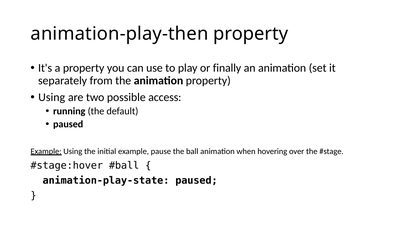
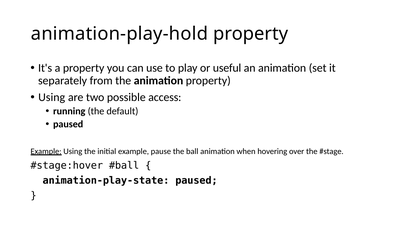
animation-play-then: animation-play-then -> animation-play-hold
finally: finally -> useful
